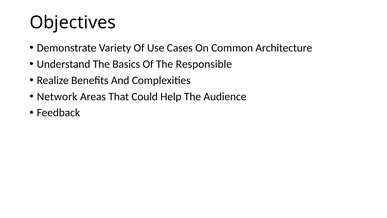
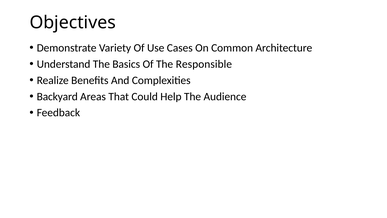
Network: Network -> Backyard
